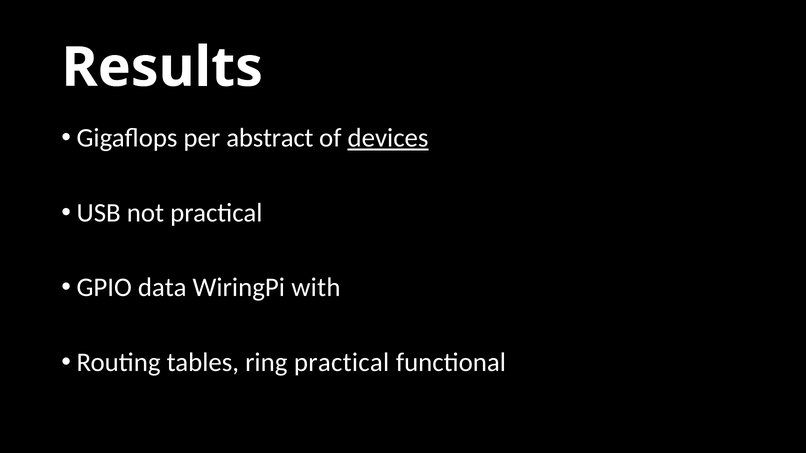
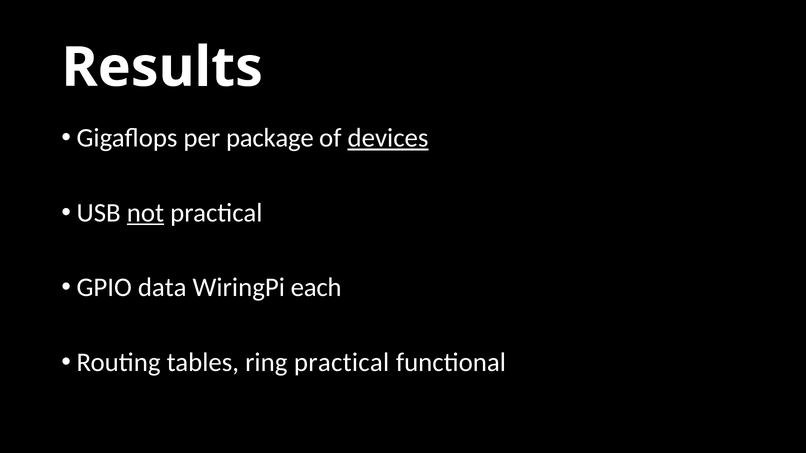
abstract: abstract -> package
not underline: none -> present
with: with -> each
